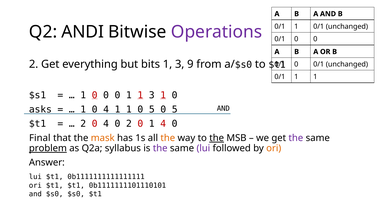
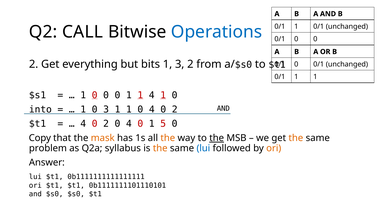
ANDI: ANDI -> CALL
Operations colour: purple -> blue
3 9: 9 -> 2
1 1 3: 3 -> 4
asks: asks -> into
1 0 4: 4 -> 3
1 0 5: 5 -> 4
5 at (175, 109): 5 -> 2
2 at (83, 124): 2 -> 4
4 at (106, 124): 4 -> 2
2 at (129, 124): 2 -> 4
1 4: 4 -> 5
Final: Final -> Copy
the at (296, 138) colour: purple -> orange
problem underline: present -> none
the at (160, 148) colour: purple -> orange
lui at (203, 148) colour: purple -> blue
